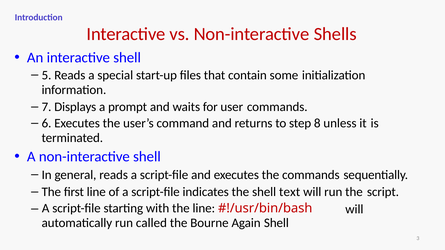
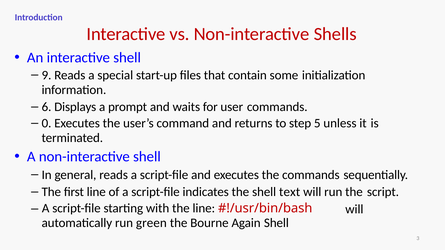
5: 5 -> 9
7: 7 -> 6
6: 6 -> 0
8: 8 -> 5
called: called -> green
